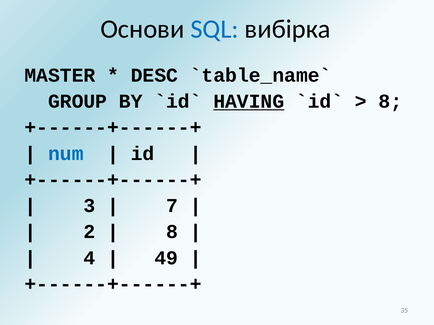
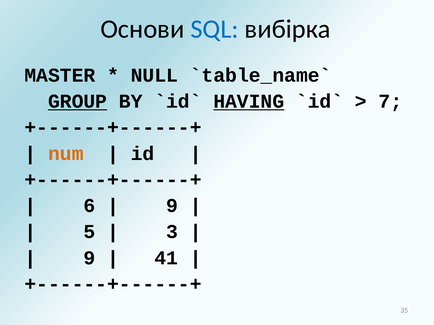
DESC: DESC -> NULL
GROUP underline: none -> present
8 at (390, 102): 8 -> 7
num colour: blue -> orange
3: 3 -> 6
7 at (172, 206): 7 -> 9
2: 2 -> 5
8 at (172, 232): 8 -> 3
4 at (89, 258): 4 -> 9
49: 49 -> 41
